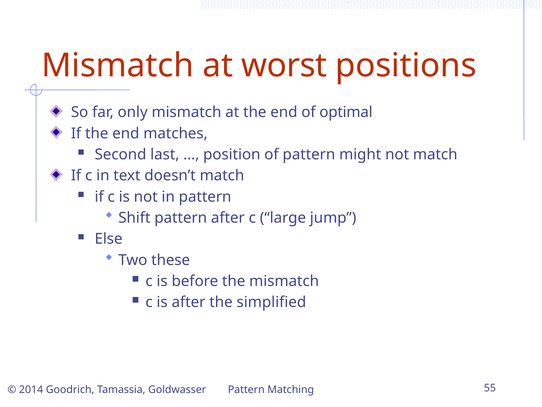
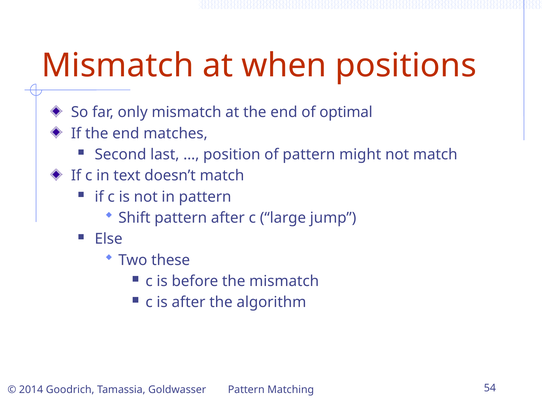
worst: worst -> when
simplified: simplified -> algorithm
55: 55 -> 54
